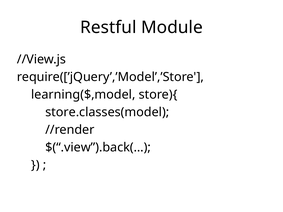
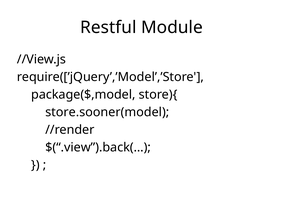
learning($,model: learning($,model -> package($,model
store.classes(model: store.classes(model -> store.sooner(model
